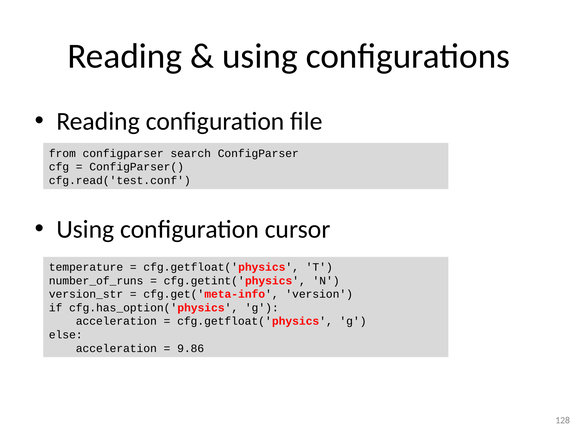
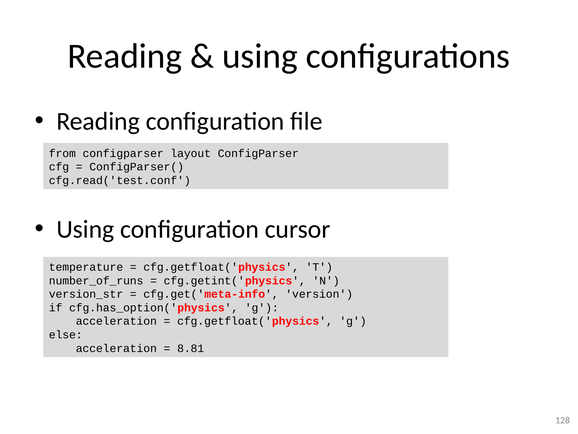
search: search -> layout
9.86: 9.86 -> 8.81
